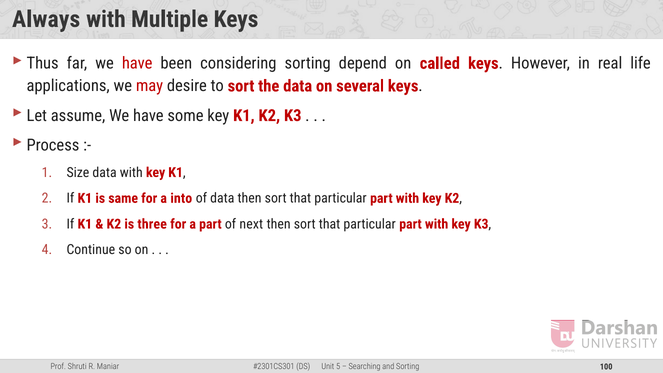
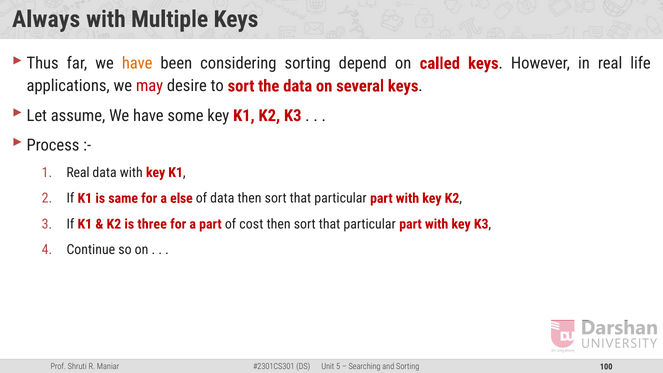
have at (137, 63) colour: red -> orange
Size at (78, 172): Size -> Real
into: into -> else
next: next -> cost
